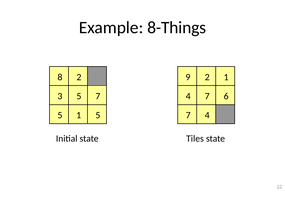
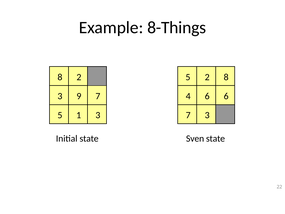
8 9: 9 -> 5
2 1: 1 -> 8
3 5: 5 -> 9
4 7: 7 -> 6
5 at (98, 115): 5 -> 3
7 4: 4 -> 3
Tiles: Tiles -> Sven
